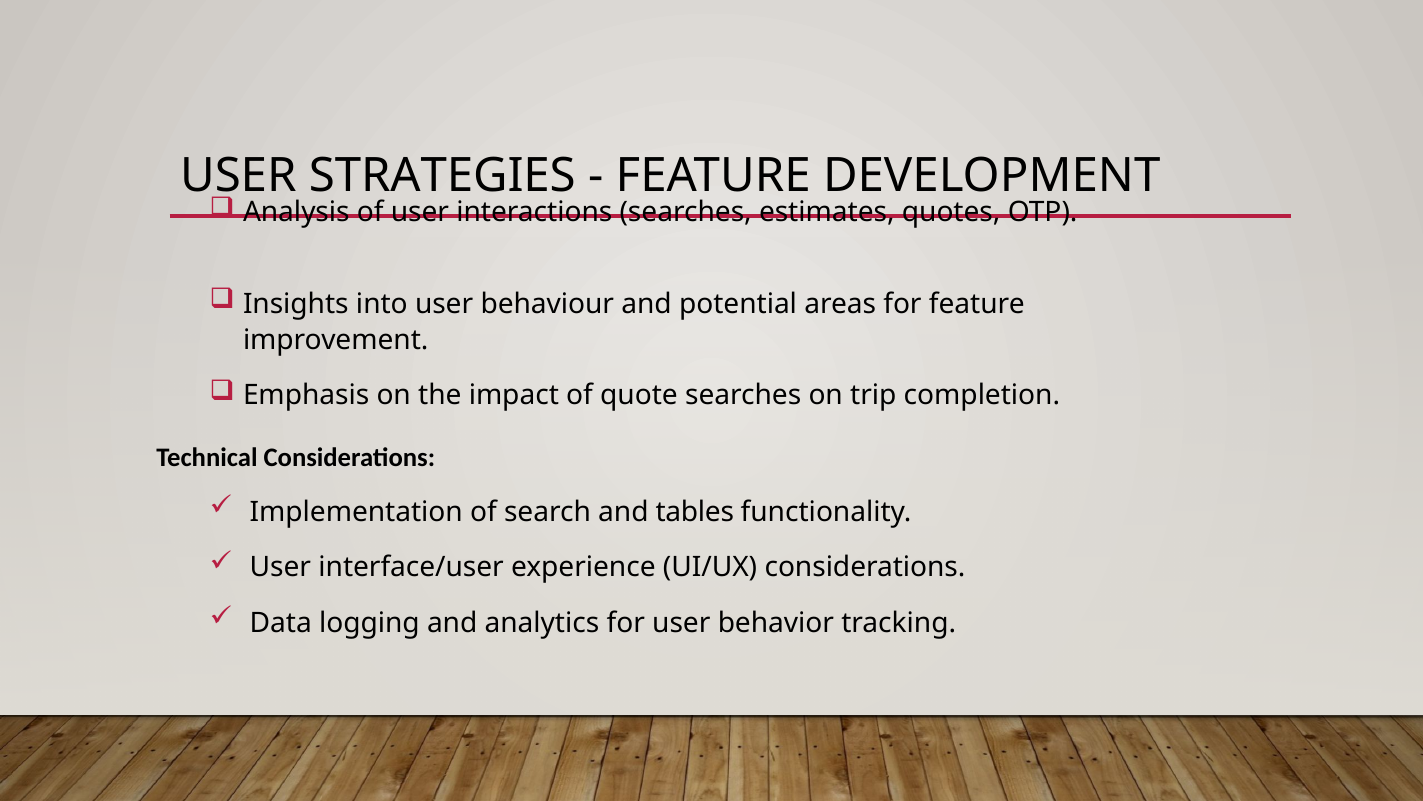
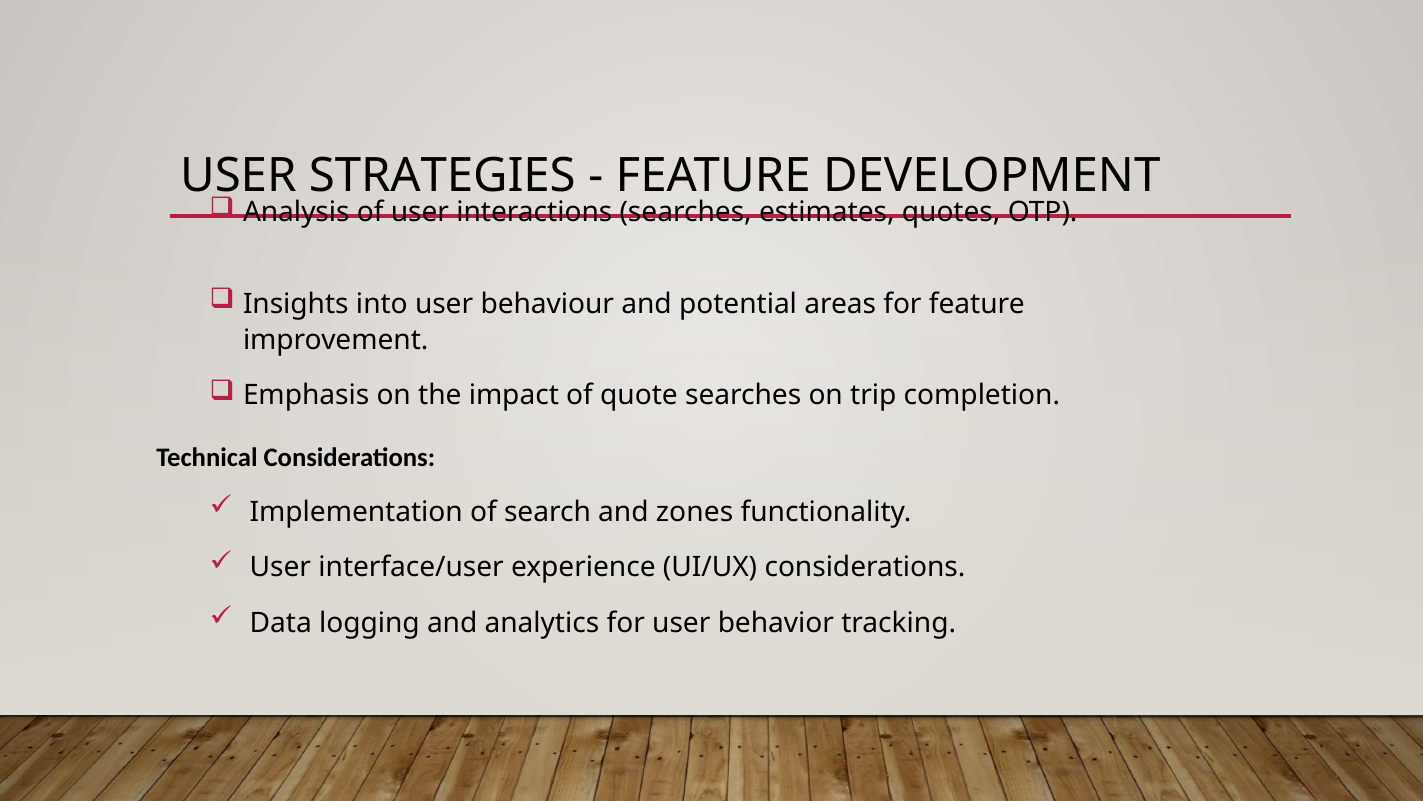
tables: tables -> zones
